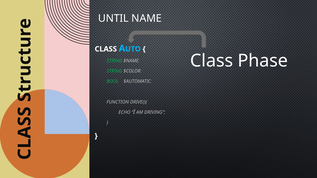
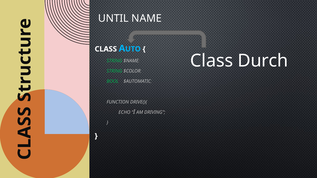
Phase: Phase -> Durch
